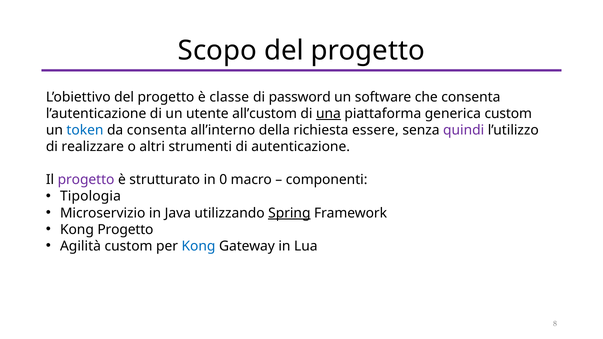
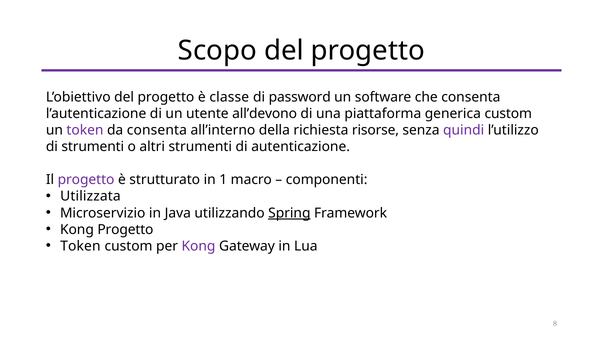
all’custom: all’custom -> all’devono
una underline: present -> none
token at (85, 130) colour: blue -> purple
essere: essere -> risorse
di realizzare: realizzare -> strumenti
0: 0 -> 1
Tipologia: Tipologia -> Utilizzata
Agilità at (80, 246): Agilità -> Token
Kong at (199, 246) colour: blue -> purple
